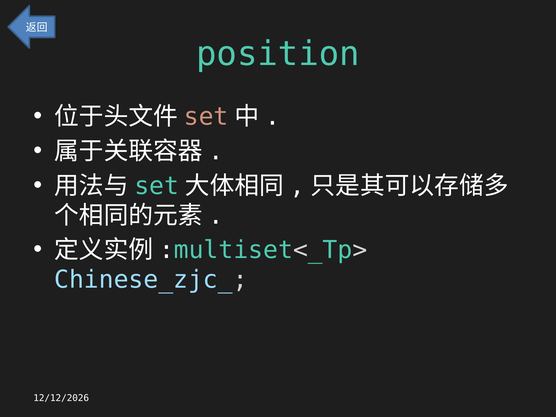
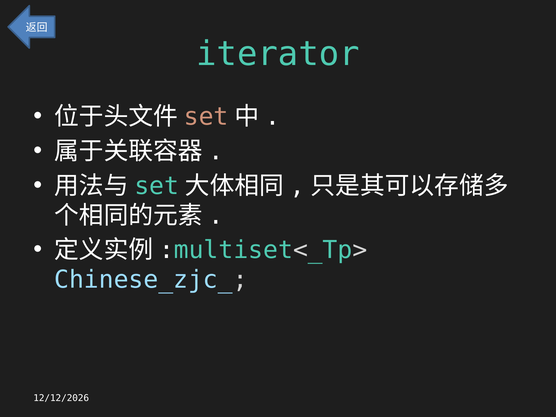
position: position -> iterator
